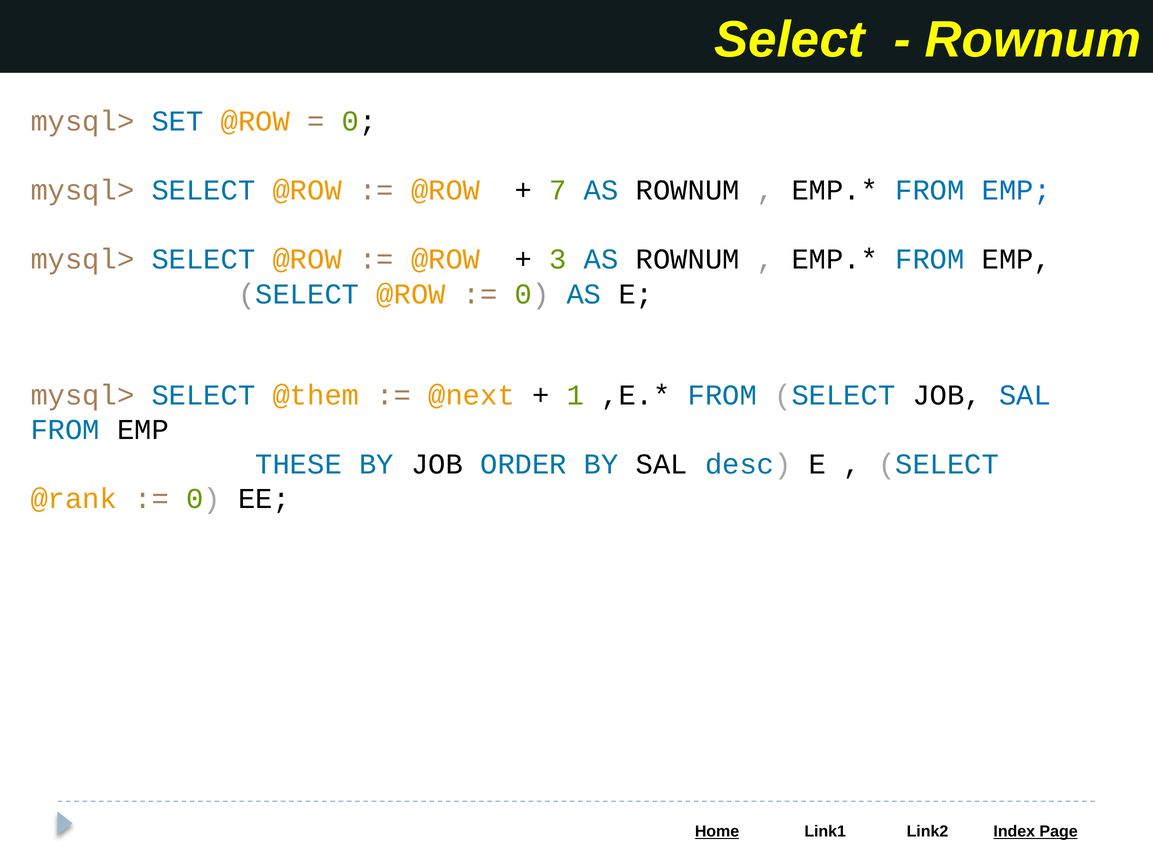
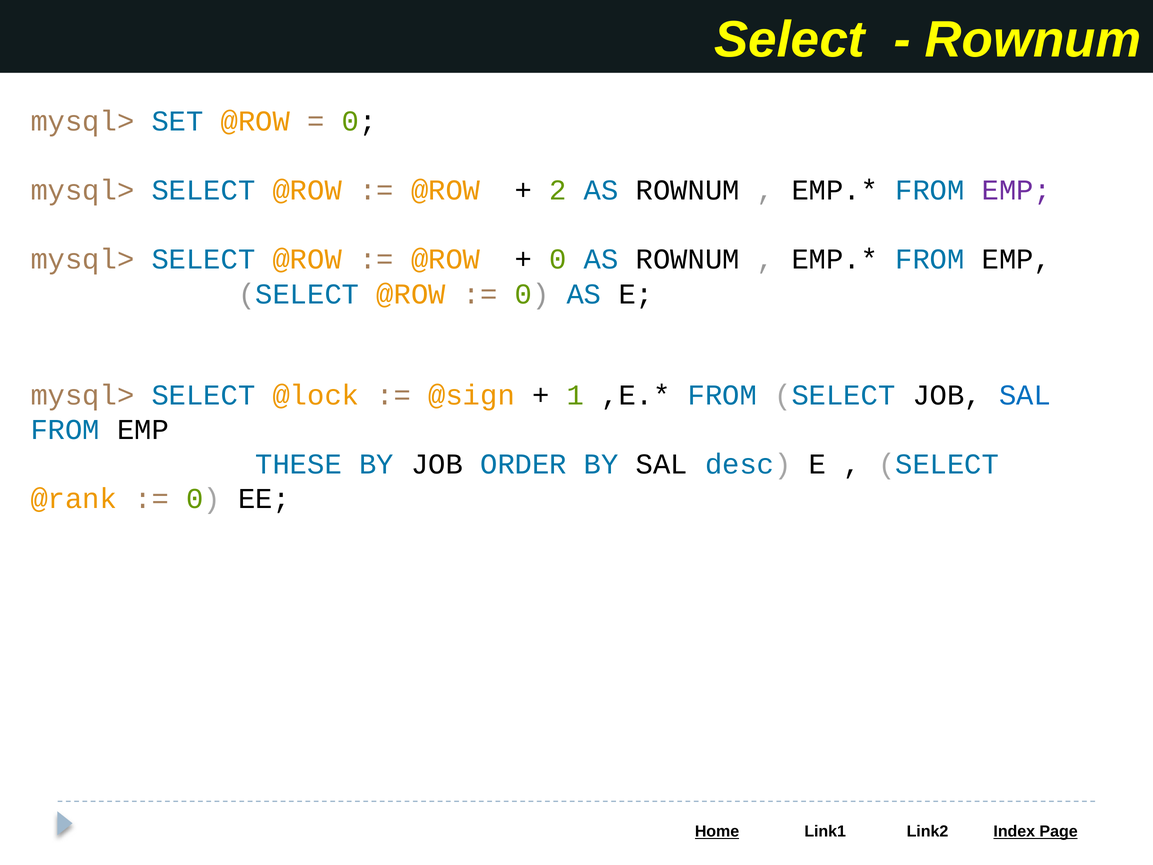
7: 7 -> 2
EMP at (1016, 190) colour: blue -> purple
3 at (558, 259): 3 -> 0
@them: @them -> @lock
@next: @next -> @sign
